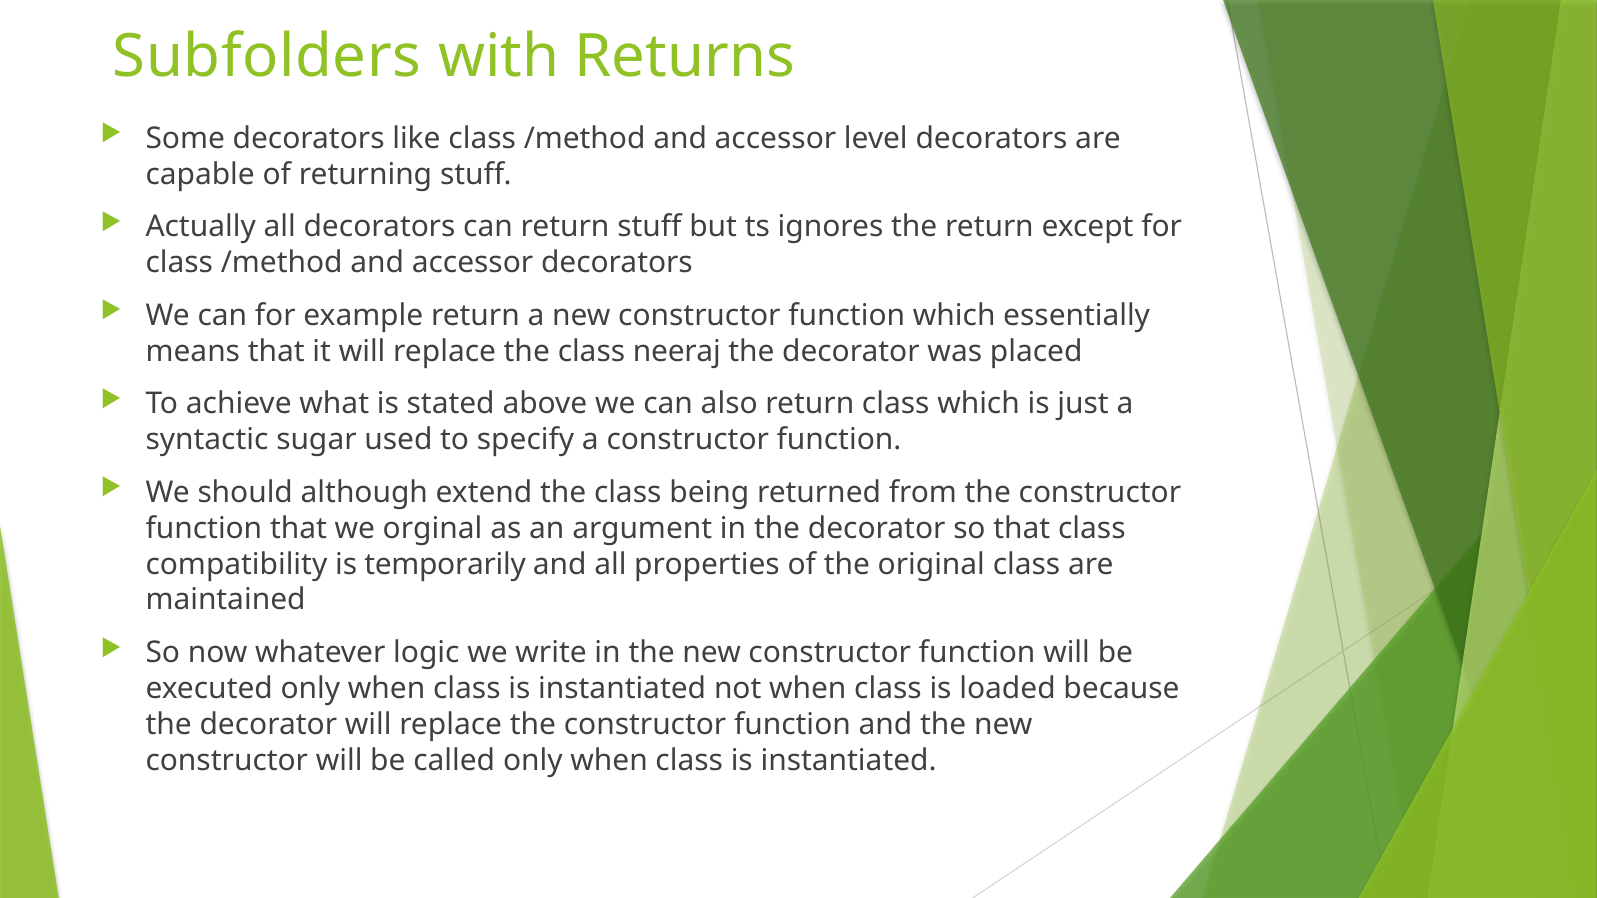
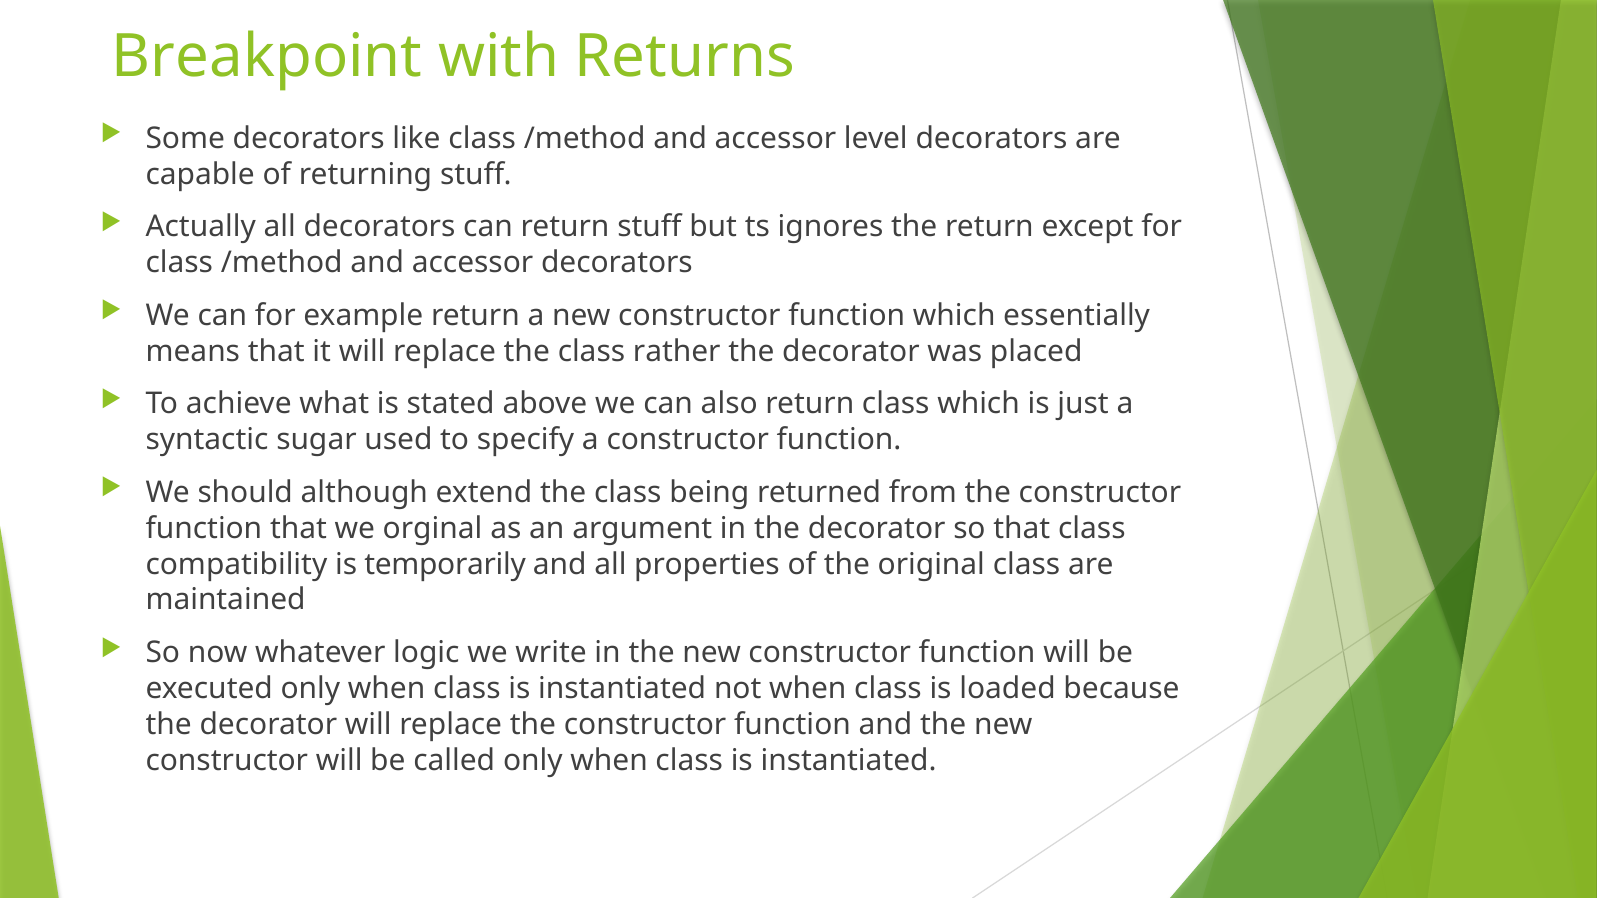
Subfolders: Subfolders -> Breakpoint
neeraj: neeraj -> rather
